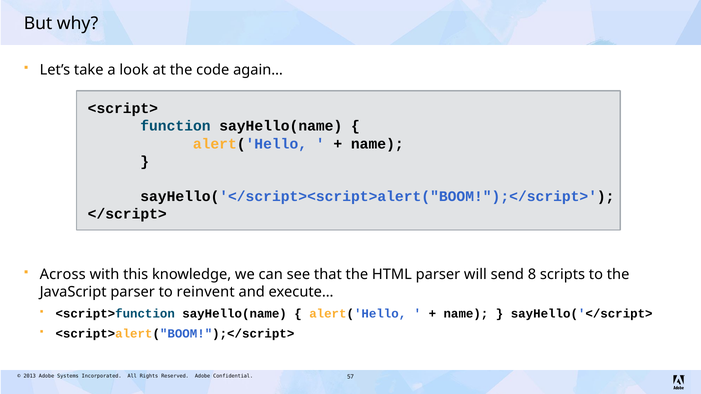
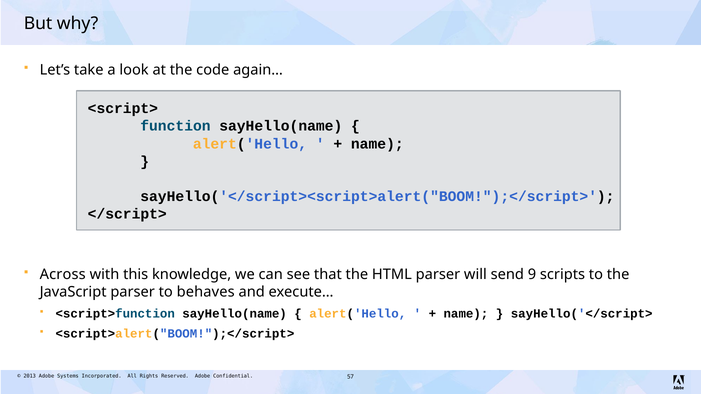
8: 8 -> 9
reinvent: reinvent -> behaves
